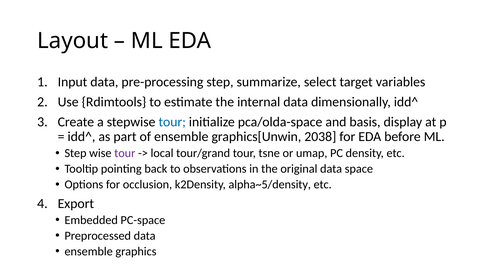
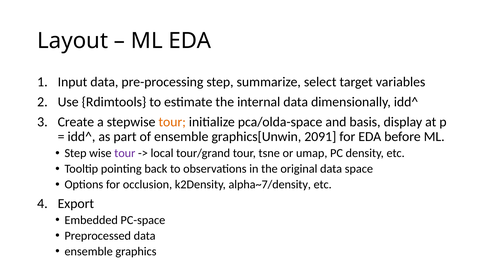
tour at (172, 122) colour: blue -> orange
2038: 2038 -> 2091
alpha~5/density: alpha~5/density -> alpha~7/density
